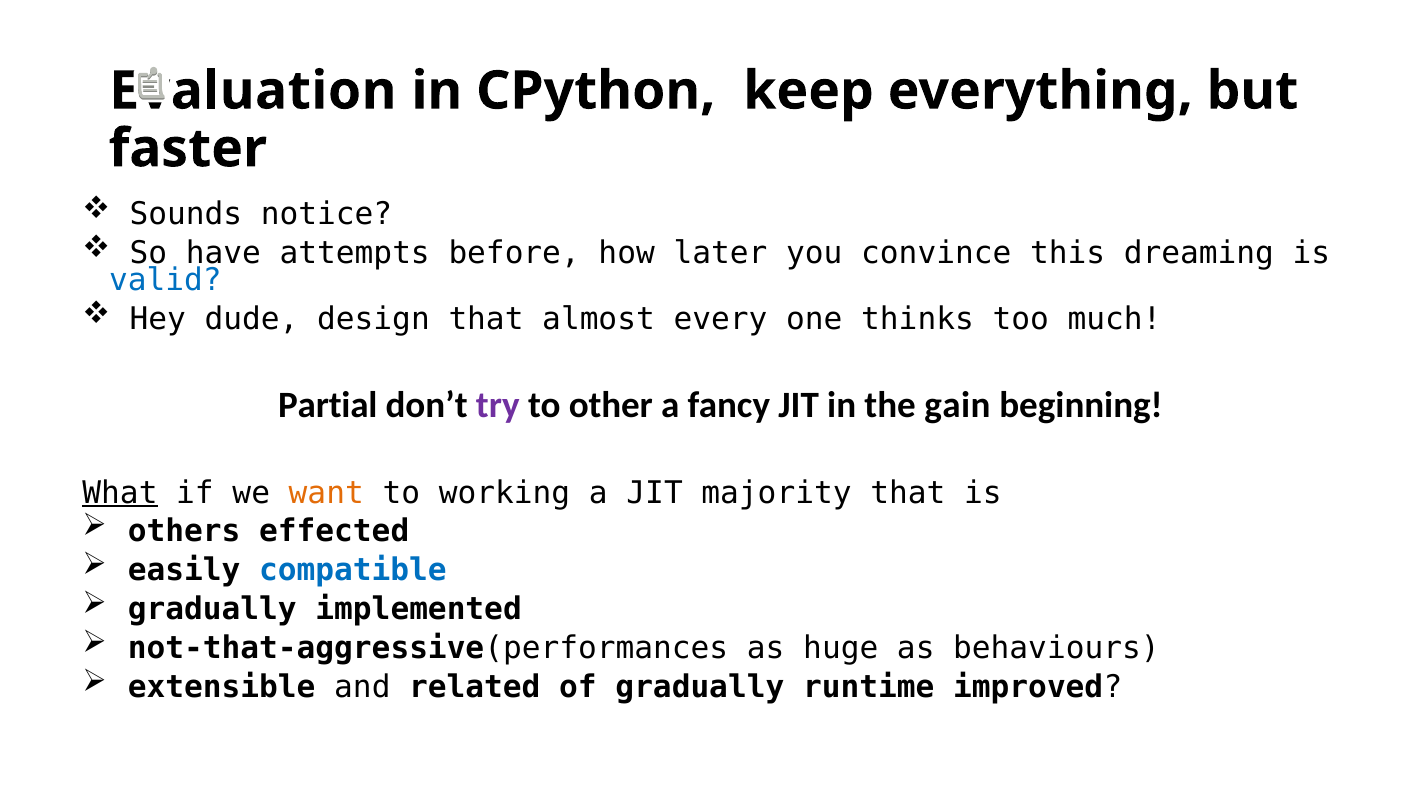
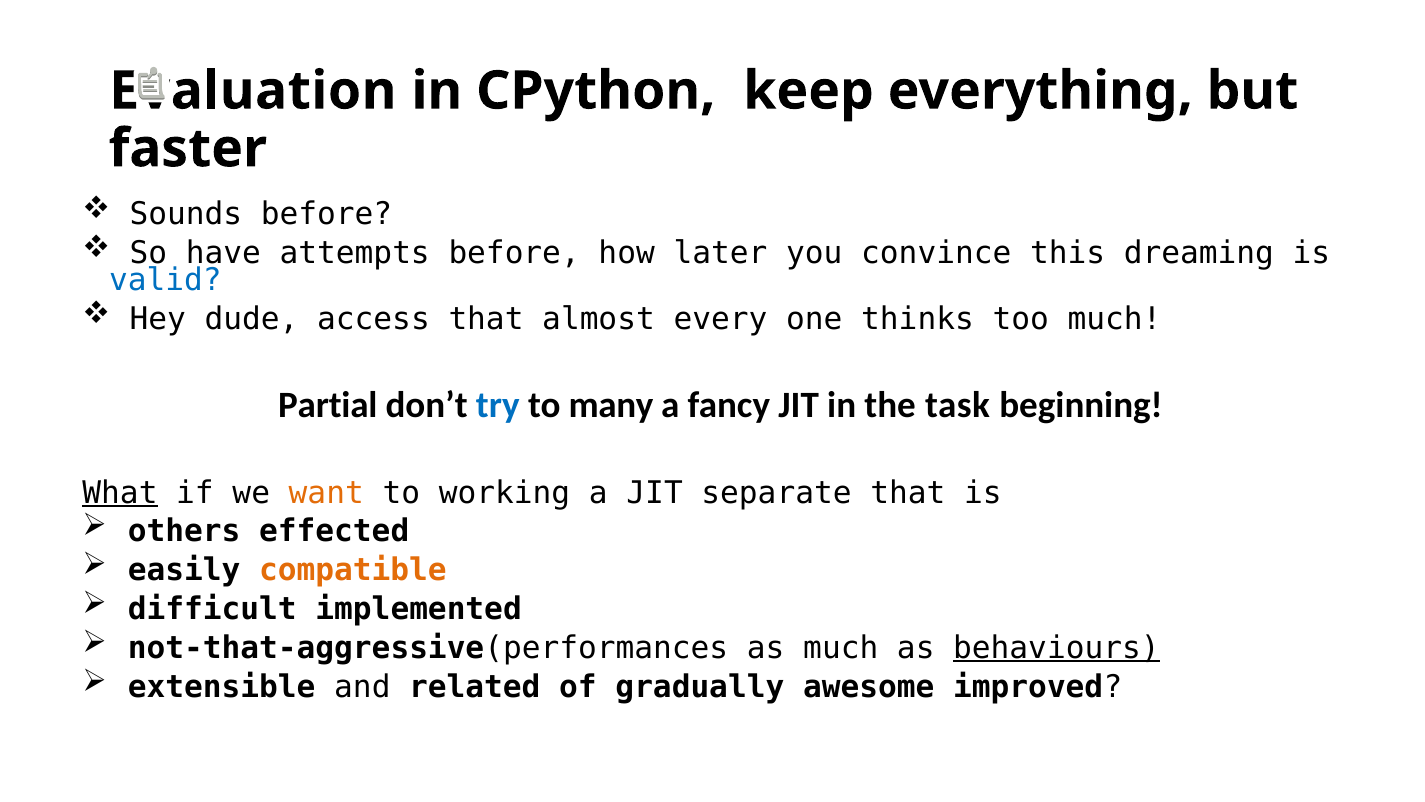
Sounds notice: notice -> before
design: design -> access
try colour: purple -> blue
other: other -> many
gain: gain -> task
majority: majority -> separate
compatible colour: blue -> orange
gradually at (212, 609): gradually -> difficult
as huge: huge -> much
behaviours underline: none -> present
runtime: runtime -> awesome
